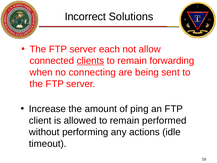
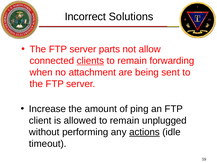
each: each -> parts
connecting: connecting -> attachment
performed: performed -> unplugged
actions underline: none -> present
